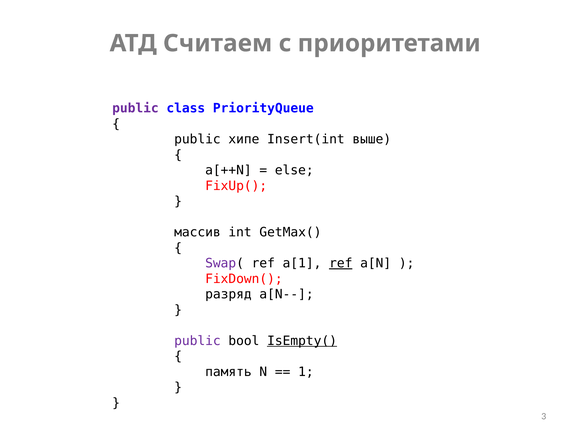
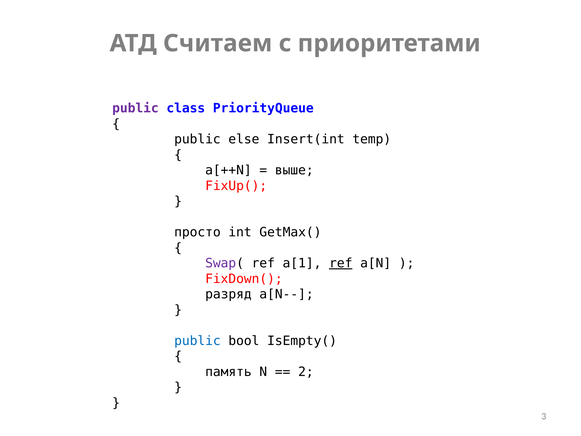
хипе: хипе -> else
выше: выше -> temp
else: else -> выше
массив: массив -> просто
public at (197, 341) colour: purple -> blue
IsEmpty( underline: present -> none
1: 1 -> 2
